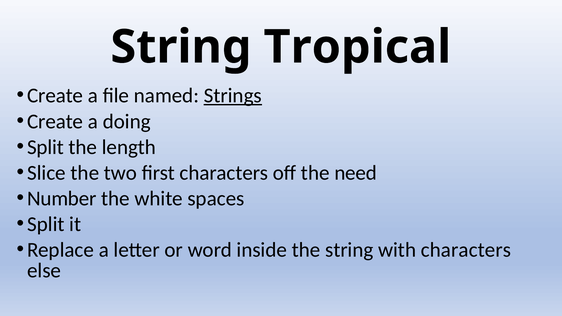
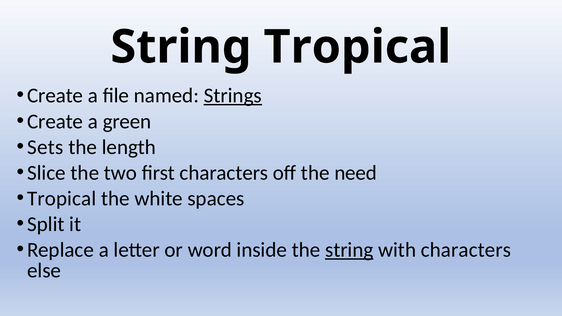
doing: doing -> green
Split at (46, 147): Split -> Sets
Number at (62, 199): Number -> Tropical
string at (349, 250) underline: none -> present
